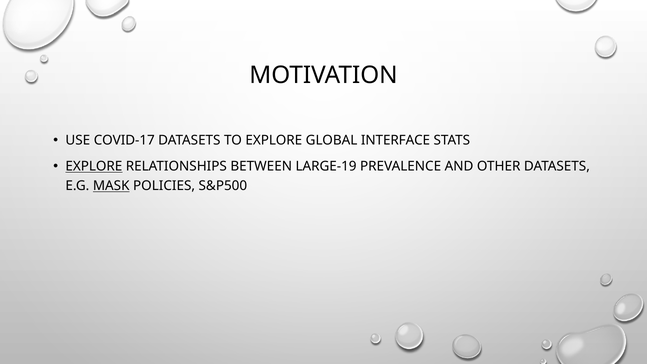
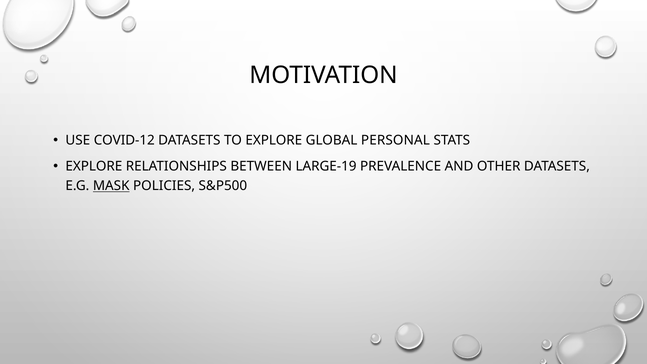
COVID-17: COVID-17 -> COVID-12
INTERFACE: INTERFACE -> PERSONAL
EXPLORE at (94, 166) underline: present -> none
